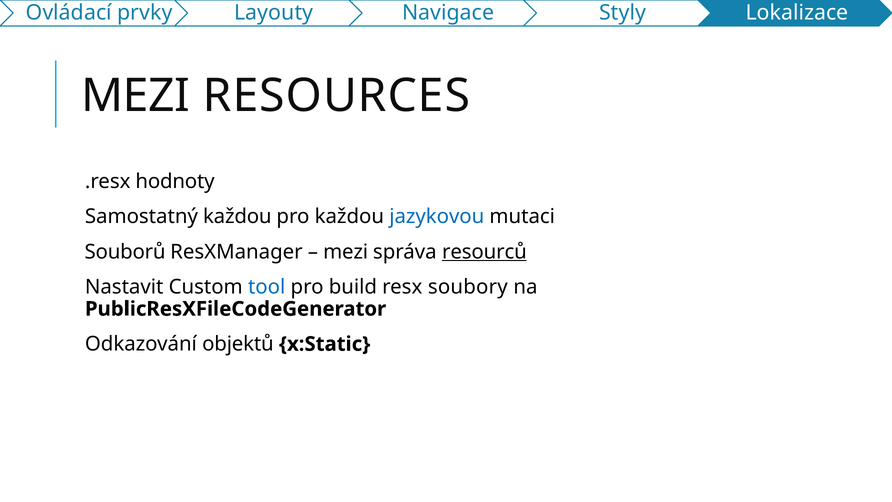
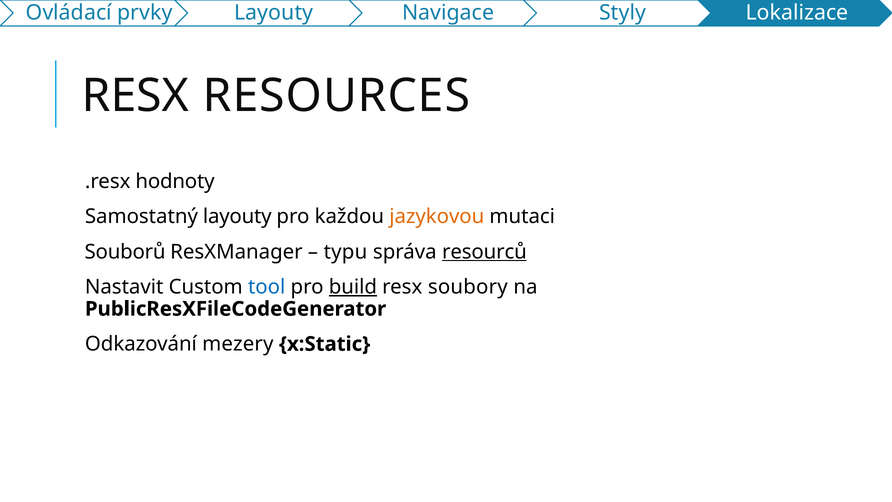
MEZI at (136, 96): MEZI -> RESX
Samostatný každou: každou -> layouty
jazykovou colour: blue -> orange
mezi at (346, 252): mezi -> typu
build underline: none -> present
objektů: objektů -> mezery
